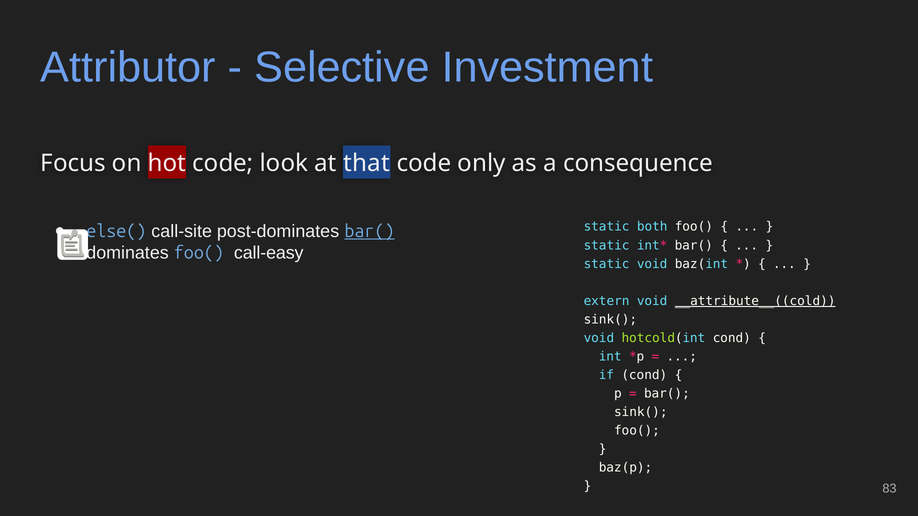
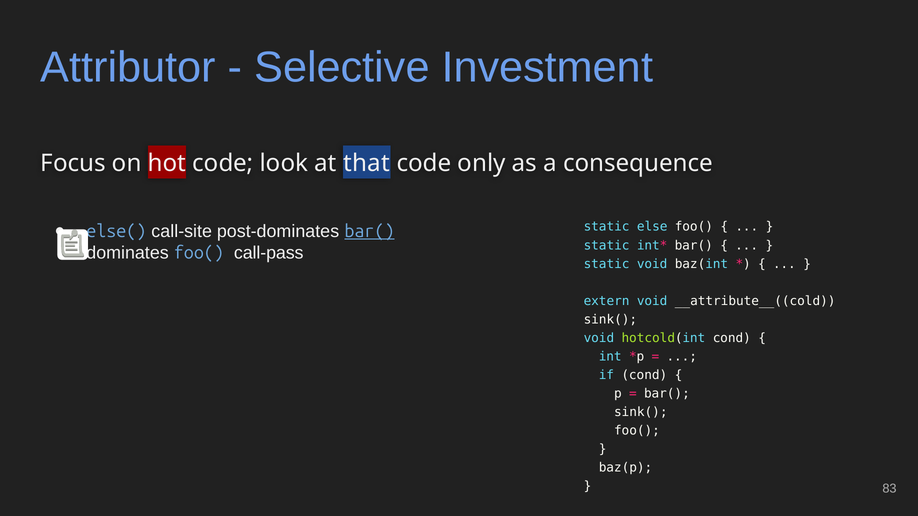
both: both -> else
call-easy: call-easy -> call-pass
__attribute__((cold underline: present -> none
